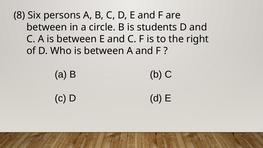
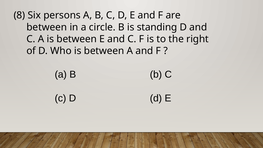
students: students -> standing
